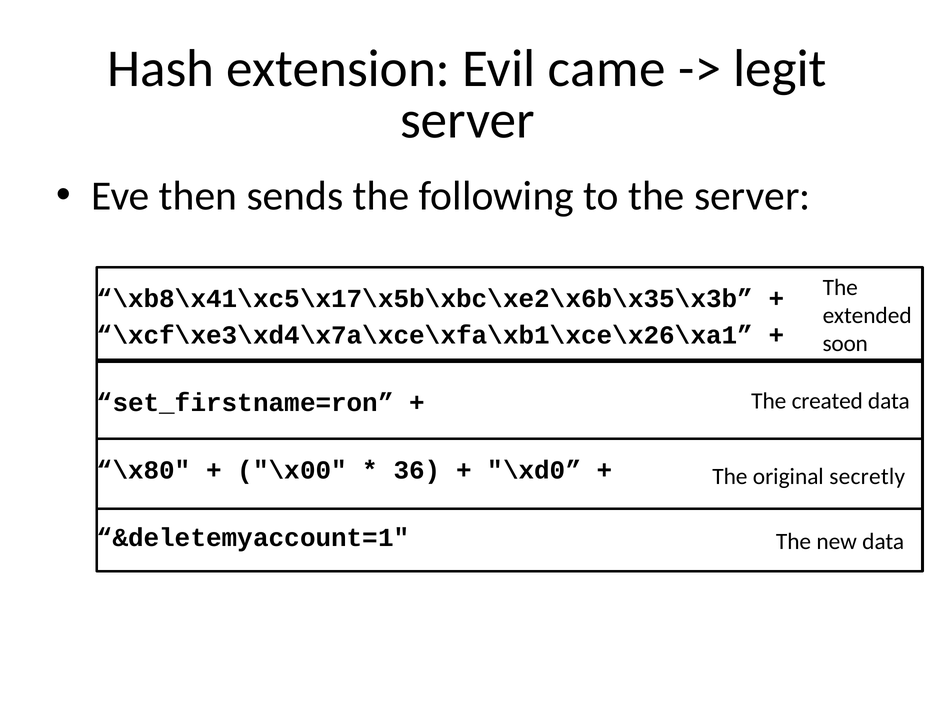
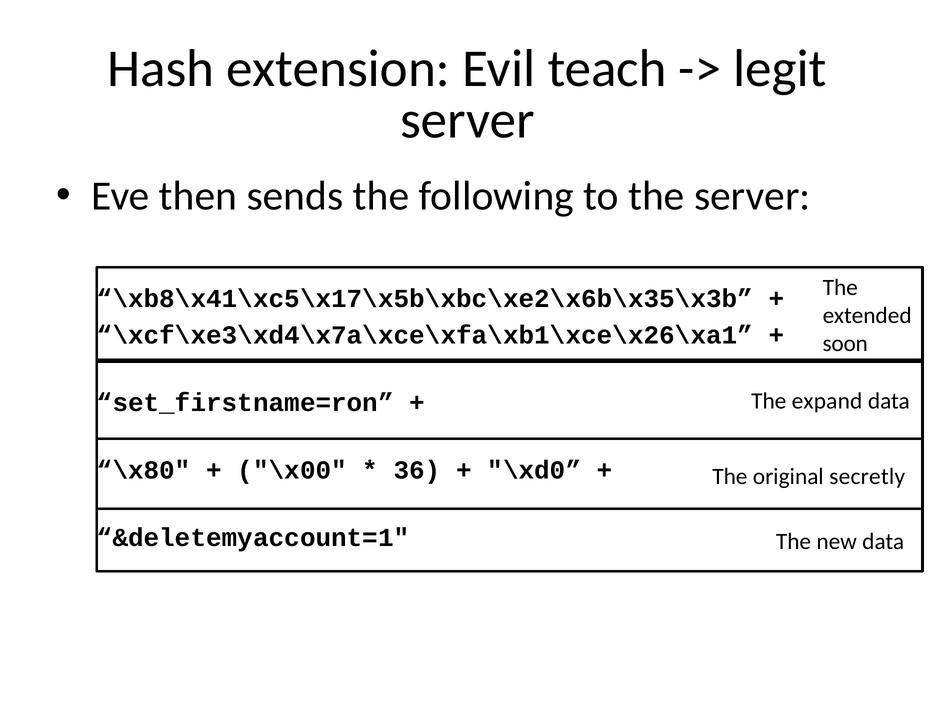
came: came -> teach
created: created -> expand
